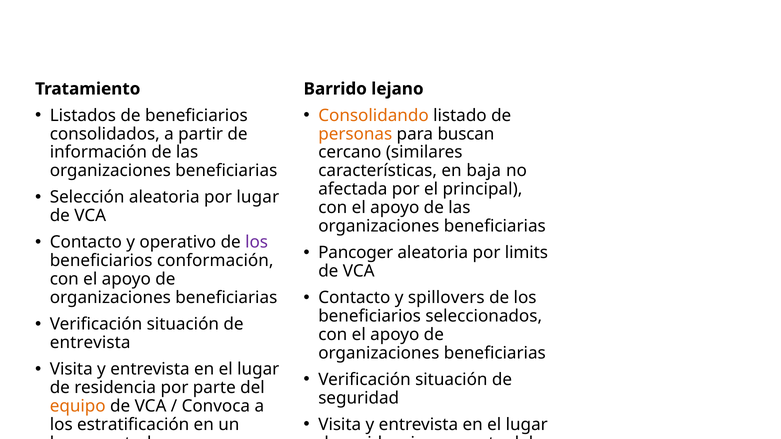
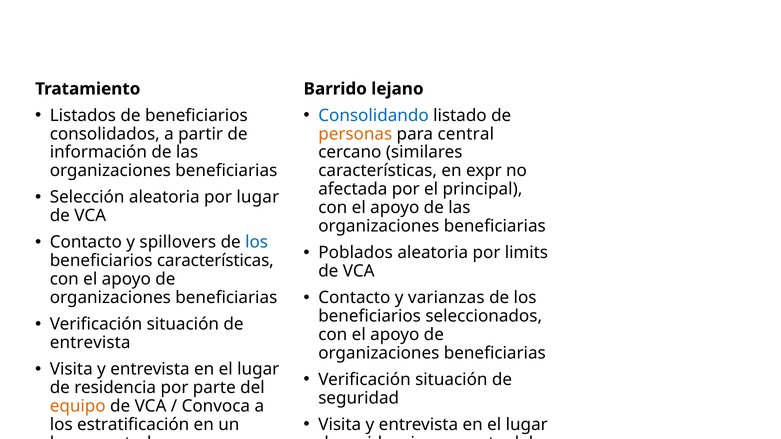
Consolidando colour: orange -> blue
para buscan: buscan -> central
baja: baja -> expr
y operativo: operativo -> spillovers
los at (257, 242) colour: purple -> blue
Pancoger: Pancoger -> Poblados
beneficiarios conformación: conformación -> características
spillovers: spillovers -> varianzas
